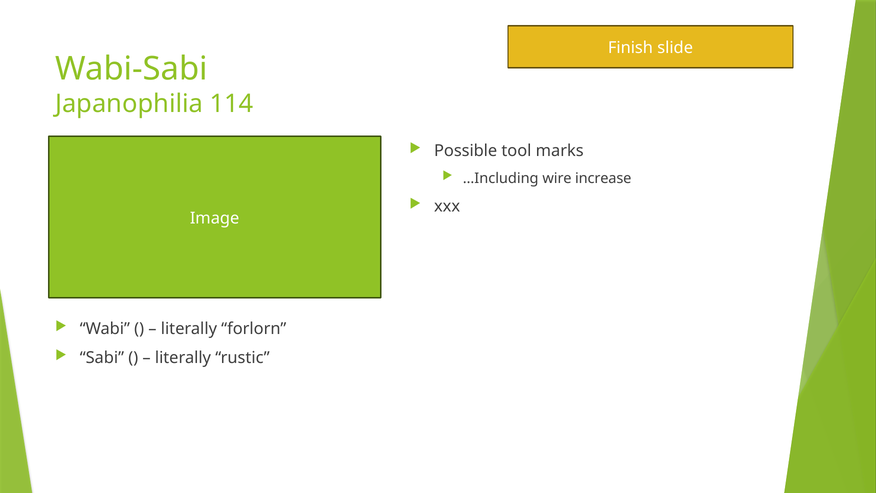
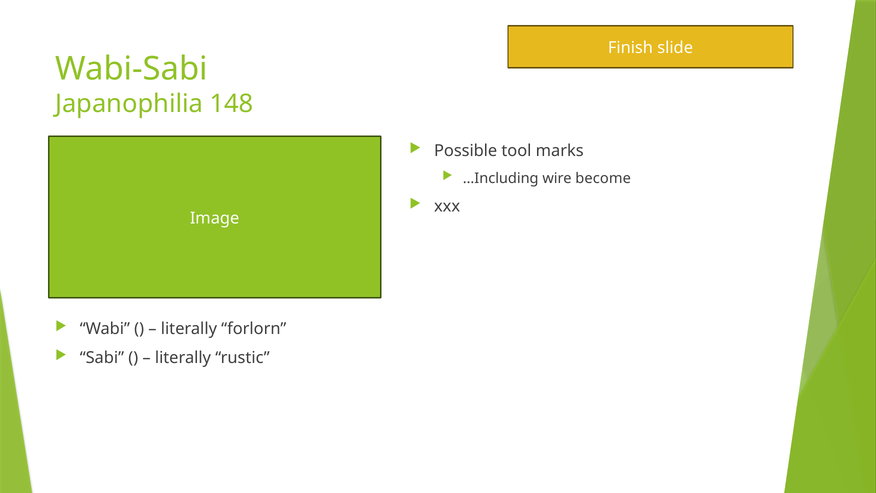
114: 114 -> 148
increase: increase -> become
